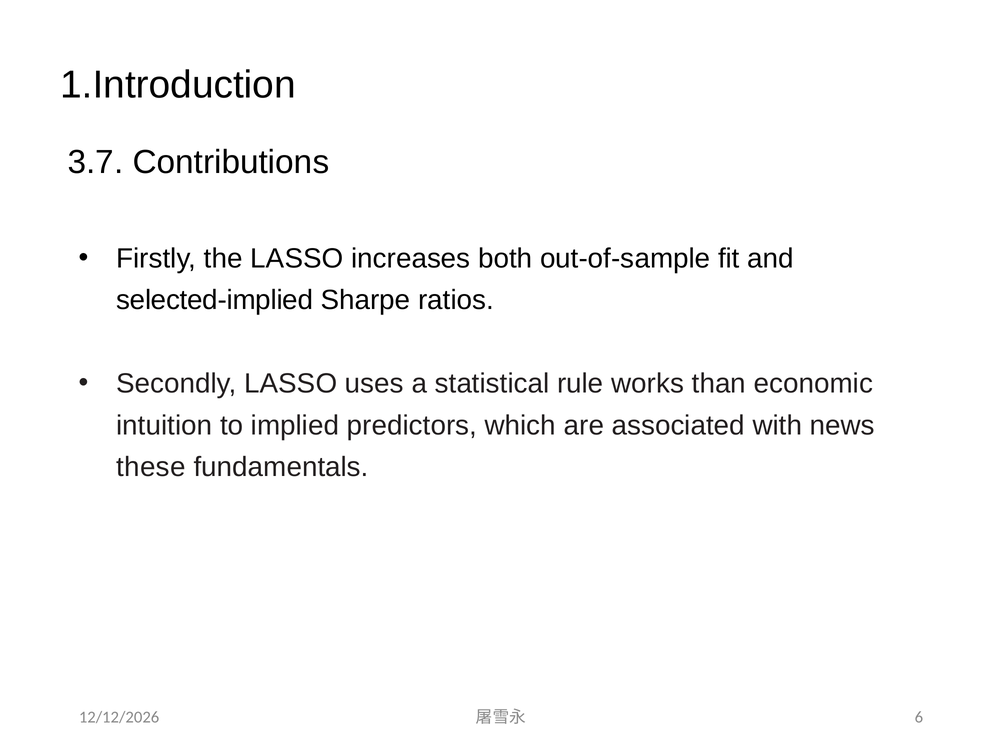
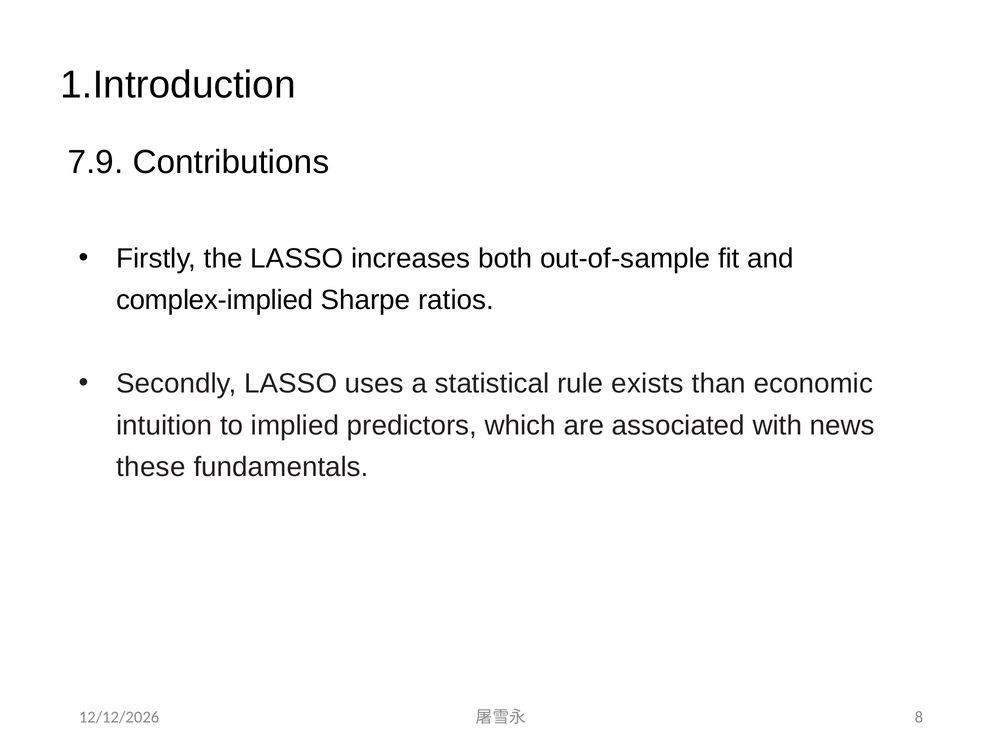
3.7: 3.7 -> 7.9
selected-implied: selected-implied -> complex-implied
works: works -> exists
6: 6 -> 8
